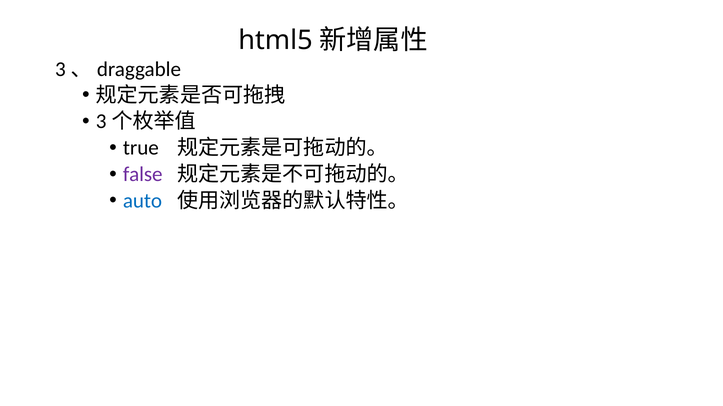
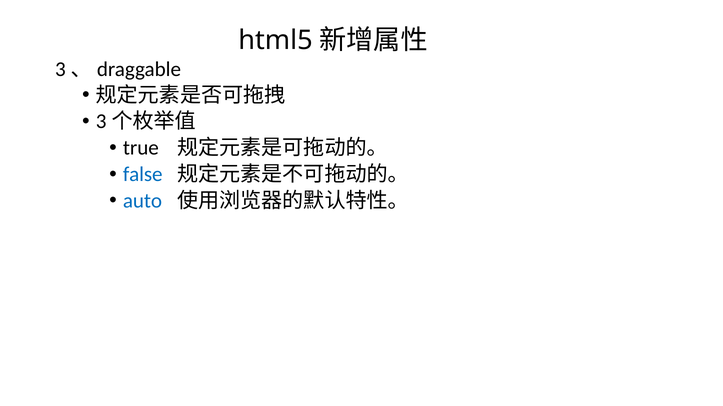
false colour: purple -> blue
